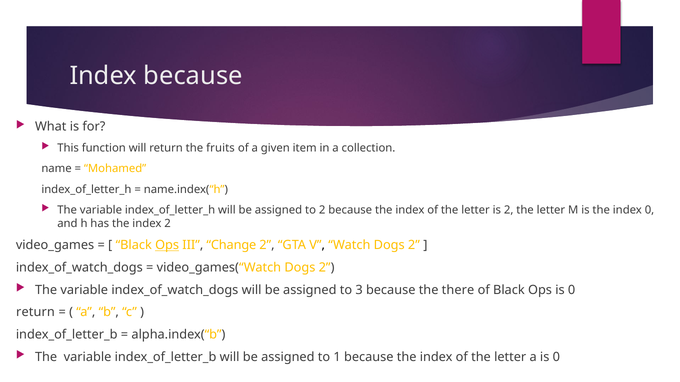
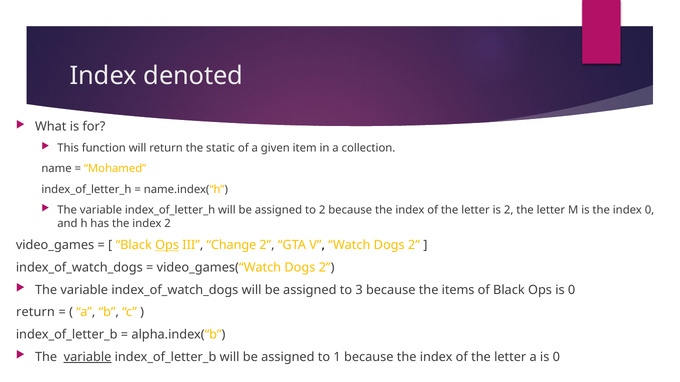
Index because: because -> denoted
fruits: fruits -> static
there: there -> items
variable at (88, 357) underline: none -> present
